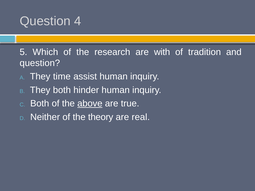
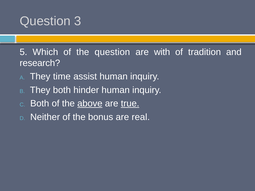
4: 4 -> 3
the research: research -> question
question at (40, 63): question -> research
true underline: none -> present
theory: theory -> bonus
